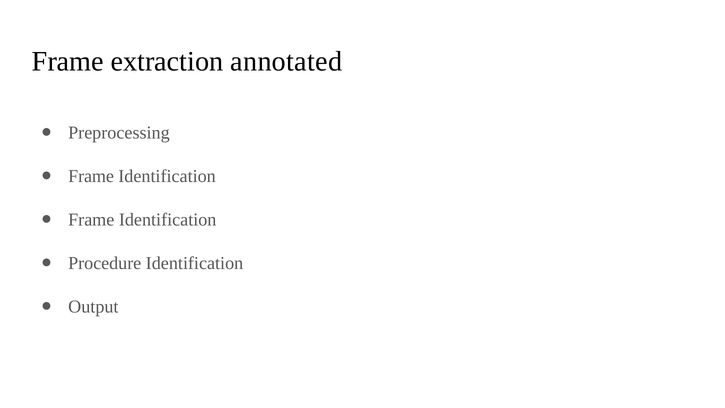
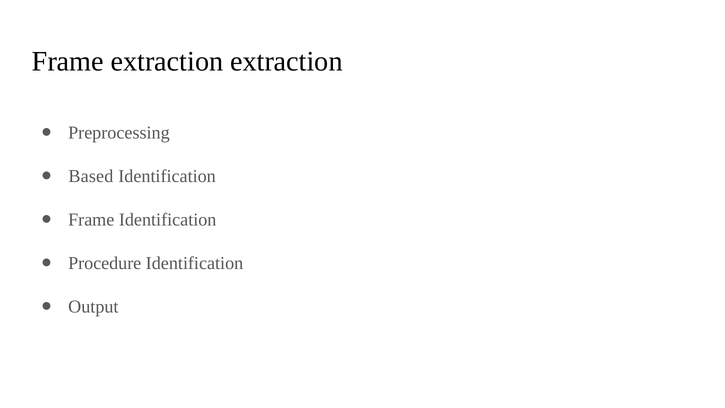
extraction annotated: annotated -> extraction
Frame at (91, 176): Frame -> Based
